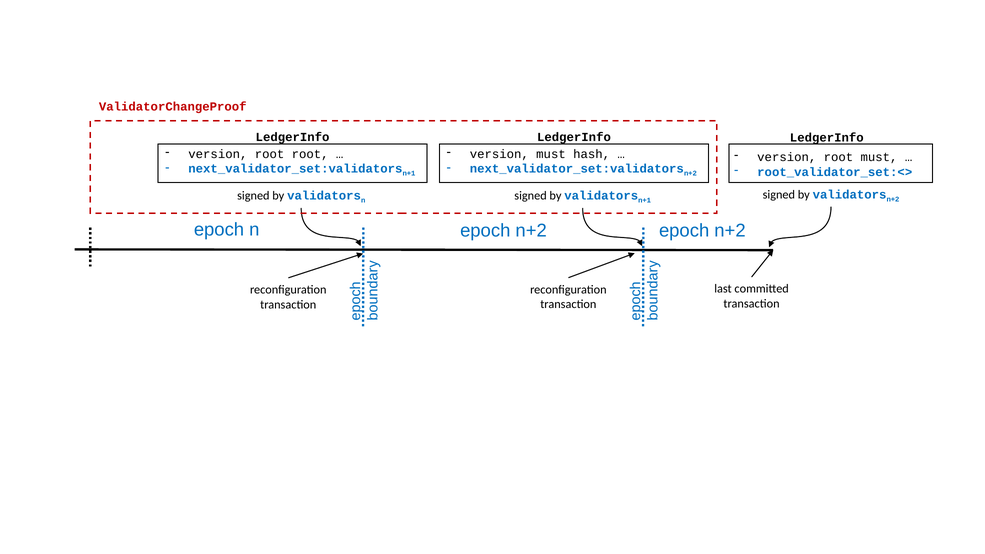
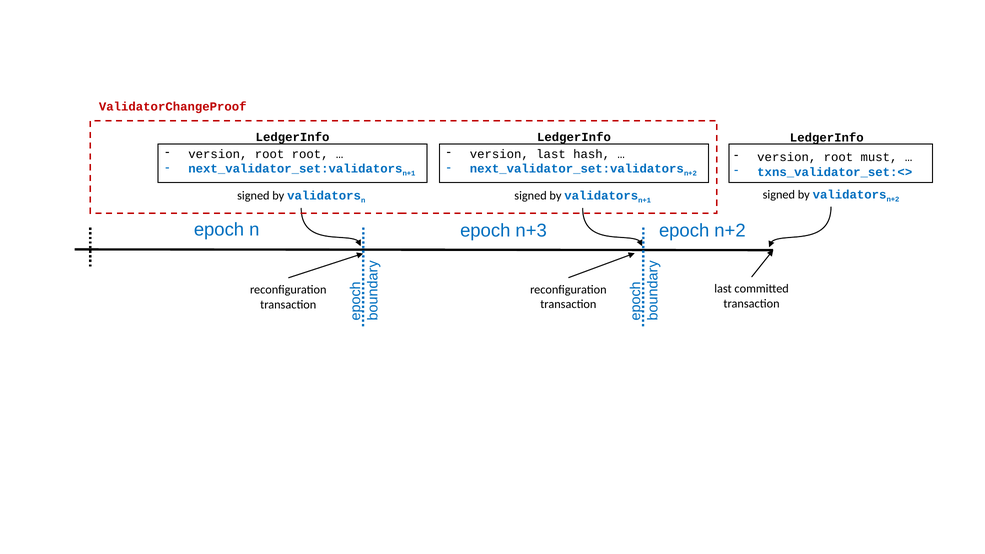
version must: must -> last
root_validator_set:<>: root_validator_set:<> -> txns_validator_set:<>
n epoch n+2: n+2 -> n+3
